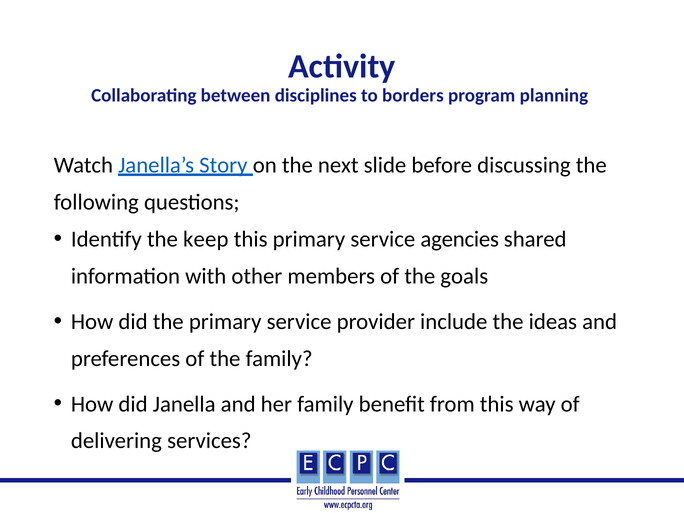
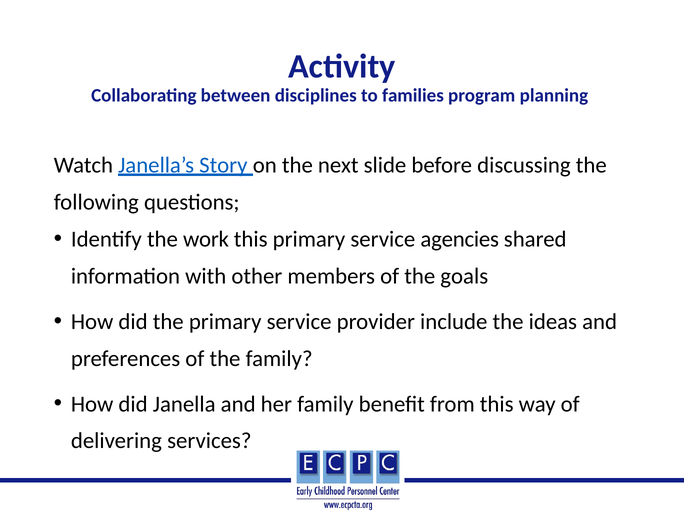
borders: borders -> families
keep: keep -> work
